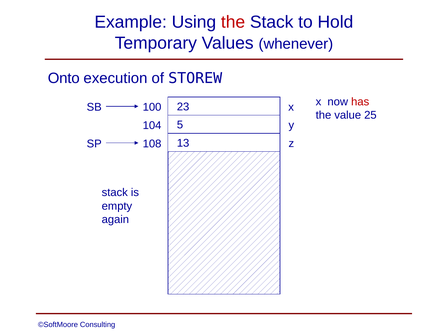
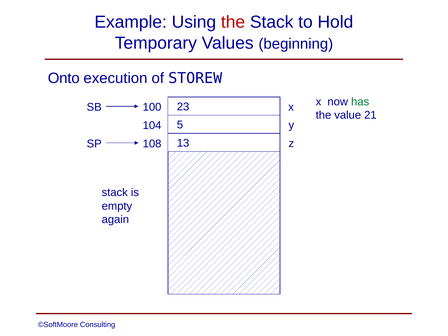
whenever: whenever -> beginning
has colour: red -> green
25: 25 -> 21
